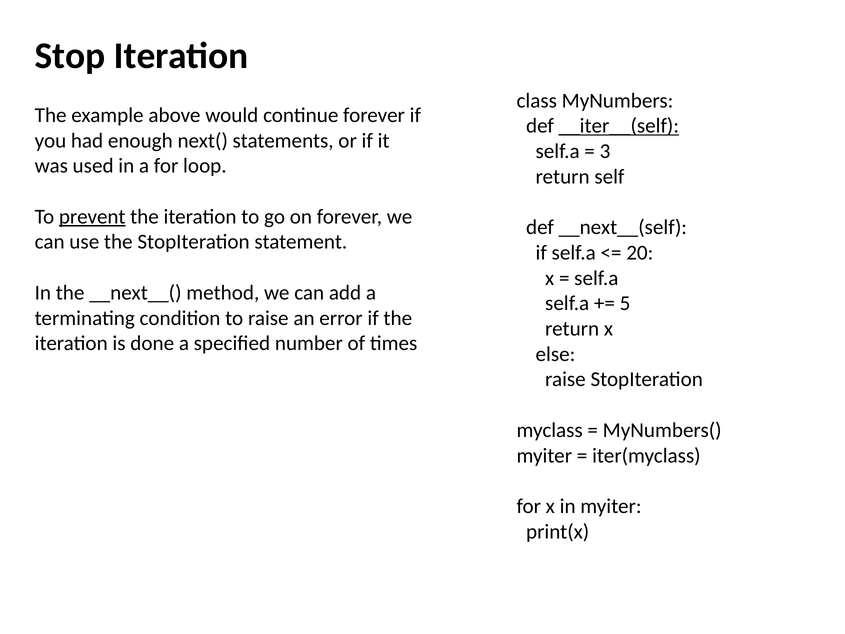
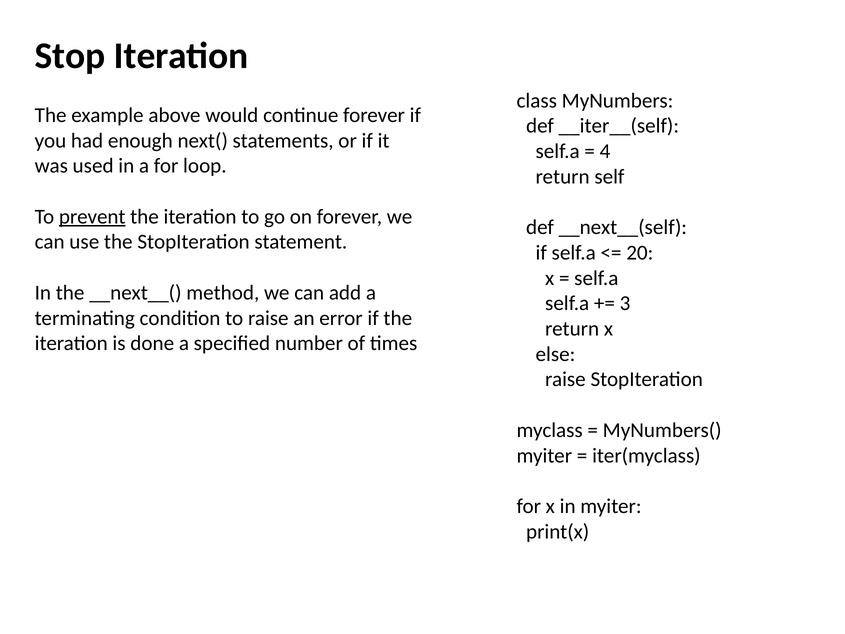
__iter__(self underline: present -> none
3: 3 -> 4
5: 5 -> 3
